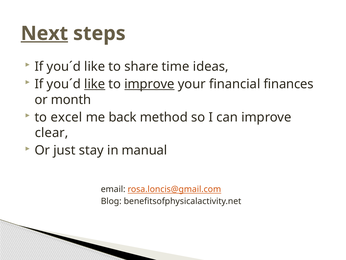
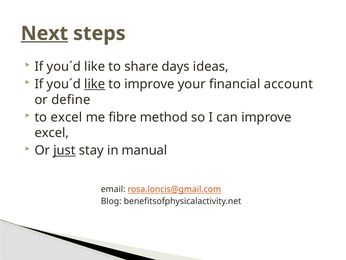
time: time -> days
improve at (149, 84) underline: present -> none
finances: finances -> account
month: month -> define
back: back -> fibre
clear at (52, 133): clear -> excel
just underline: none -> present
